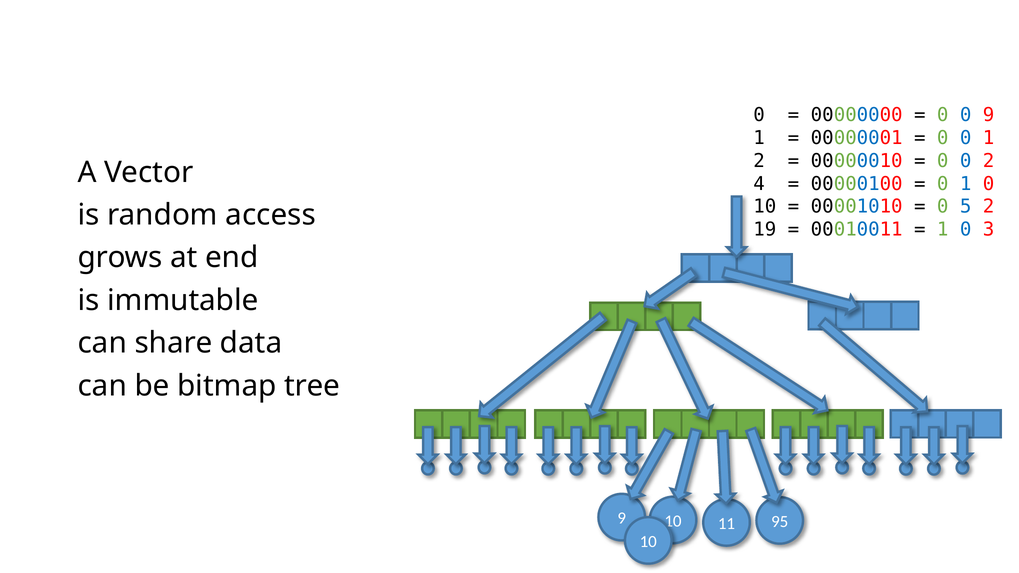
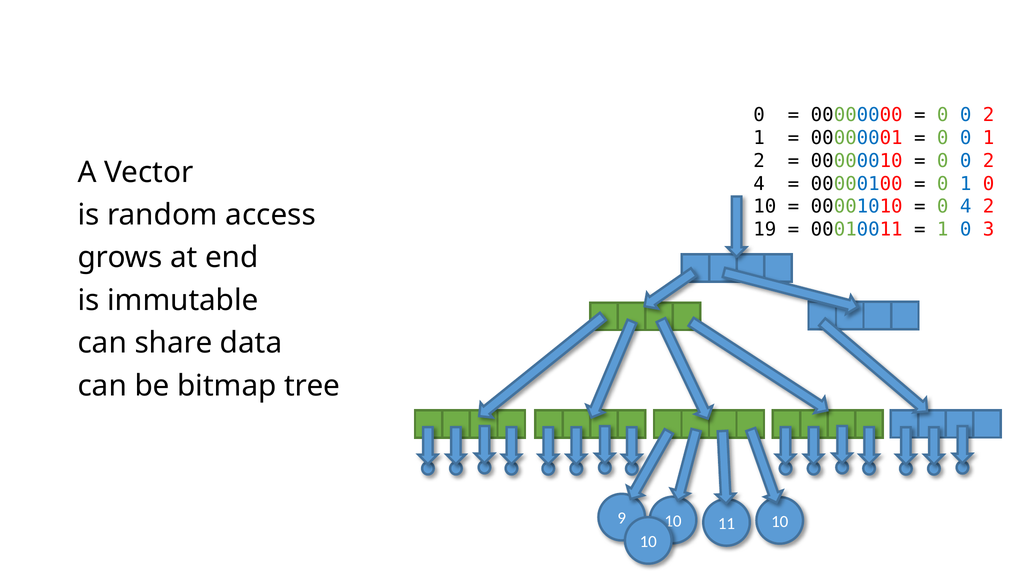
9 at (989, 115): 9 -> 2
0 5: 5 -> 4
11 95: 95 -> 10
